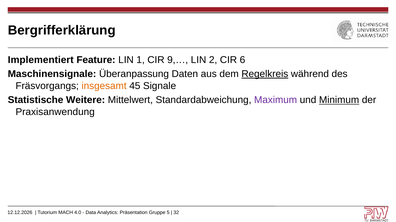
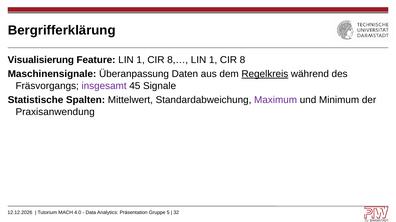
Implementiert: Implementiert -> Visualisierung
9,…: 9,… -> 8,…
2 at (213, 60): 2 -> 1
6: 6 -> 8
insgesamt colour: orange -> purple
Weitere: Weitere -> Spalten
Minimum underline: present -> none
